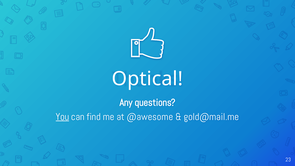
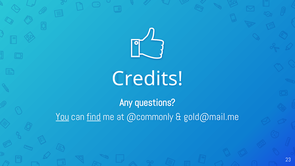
Optical: Optical -> Credits
find underline: none -> present
@awesome: @awesome -> @commonly
